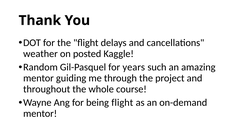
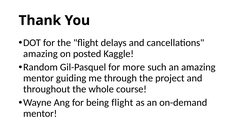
weather at (40, 54): weather -> amazing
years: years -> more
